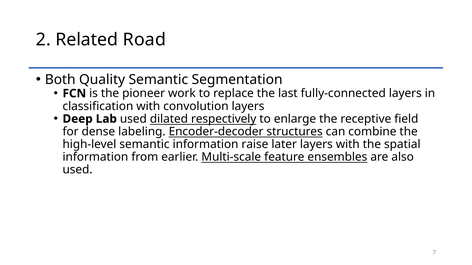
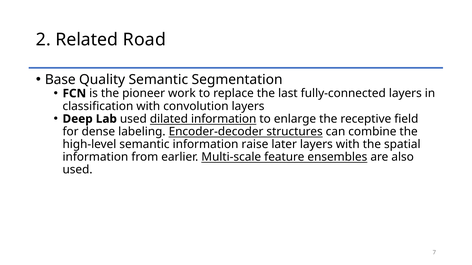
Both: Both -> Base
dilated respectively: respectively -> information
